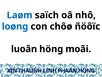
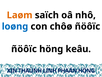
Laøm colour: blue -> orange
luoân at (24, 49): luoân -> ñöôïc
moãi: moãi -> keâu
